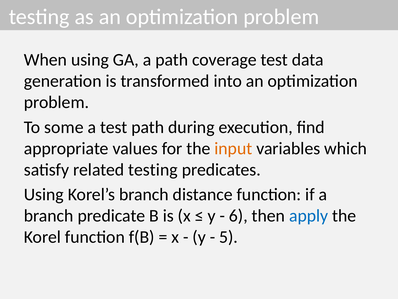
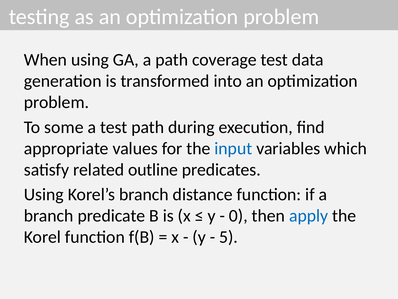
input colour: orange -> blue
related testing: testing -> outline
6: 6 -> 0
